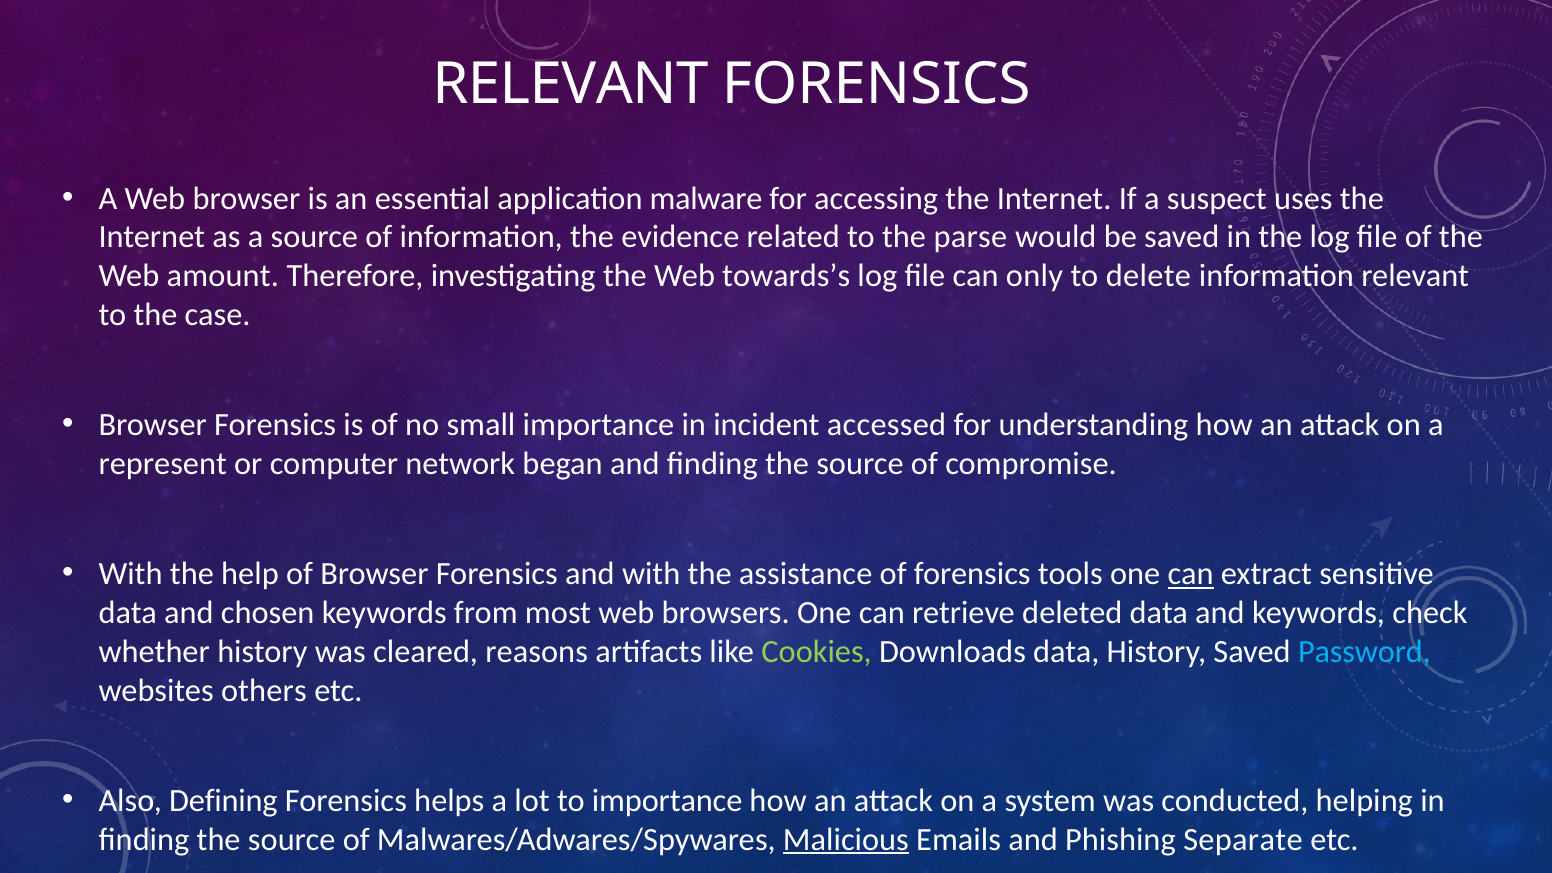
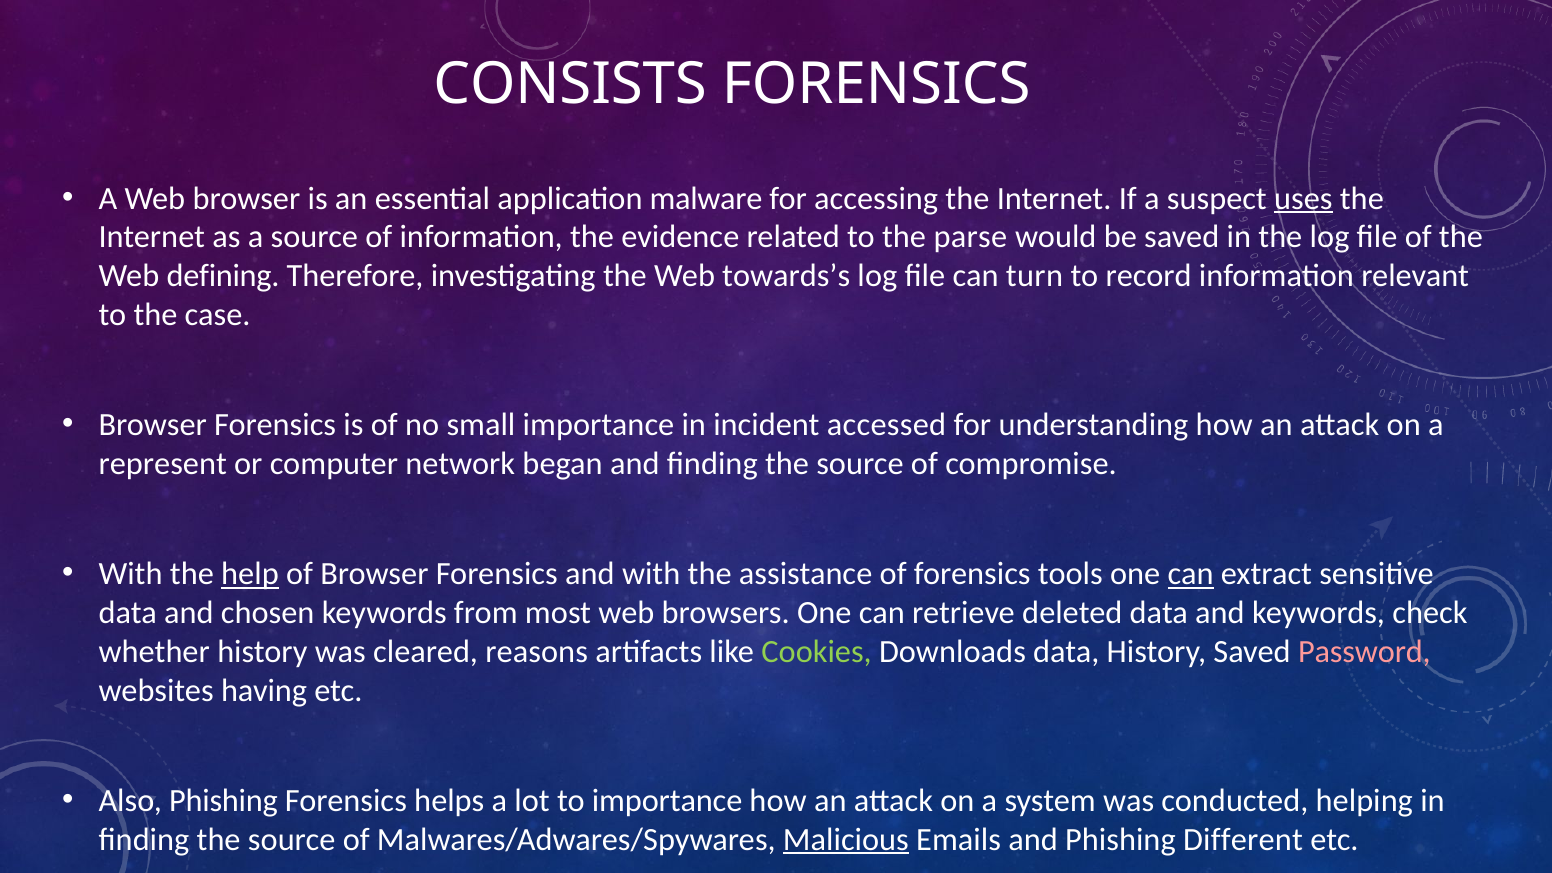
RELEVANT at (570, 84): RELEVANT -> CONSISTS
uses underline: none -> present
amount: amount -> defining
only: only -> turn
delete: delete -> record
help underline: none -> present
Password colour: light blue -> pink
others: others -> having
Also Defining: Defining -> Phishing
Separate: Separate -> Different
